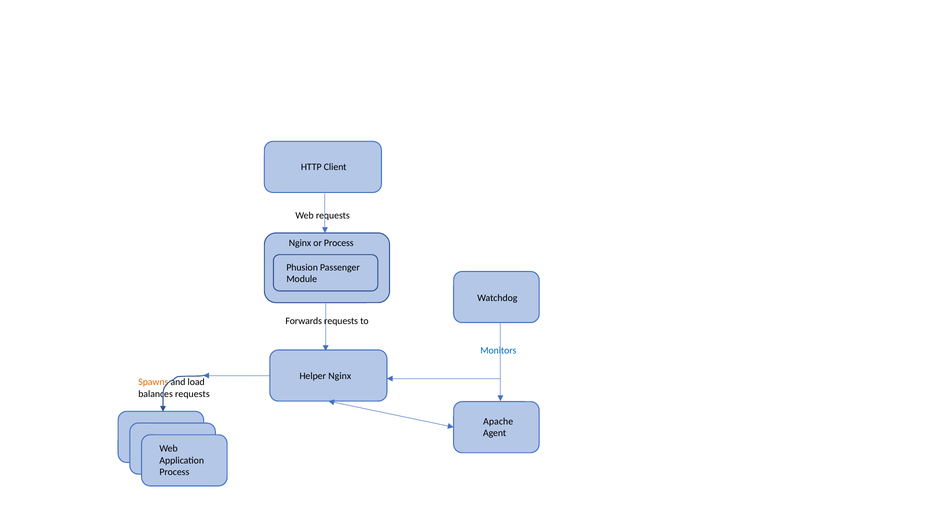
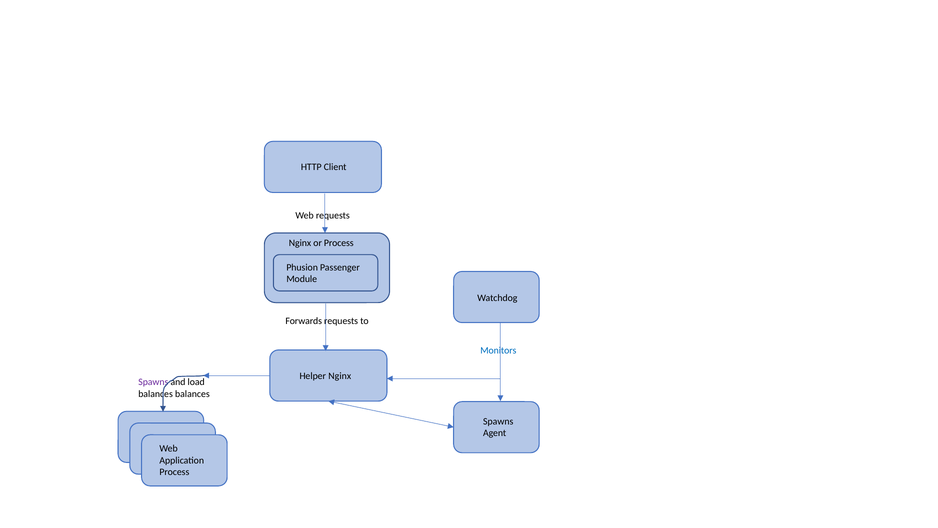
Spawns at (153, 382) colour: orange -> purple
balances requests: requests -> balances
Apache at (498, 421): Apache -> Spawns
